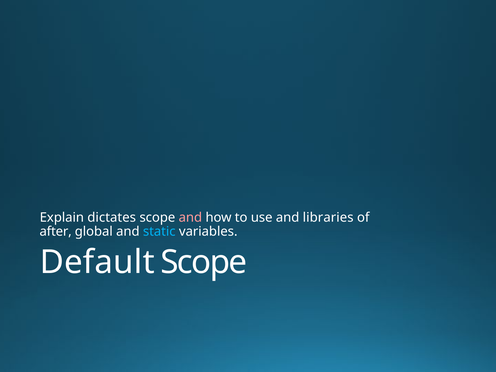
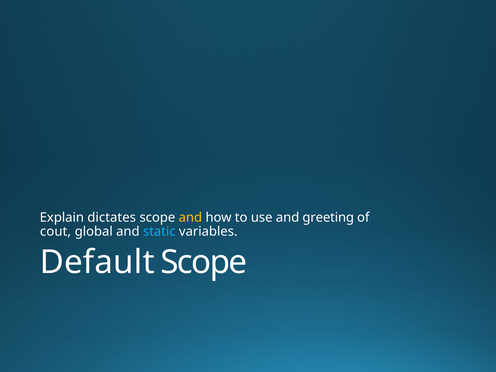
and at (190, 217) colour: pink -> yellow
libraries: libraries -> greeting
after: after -> cout
